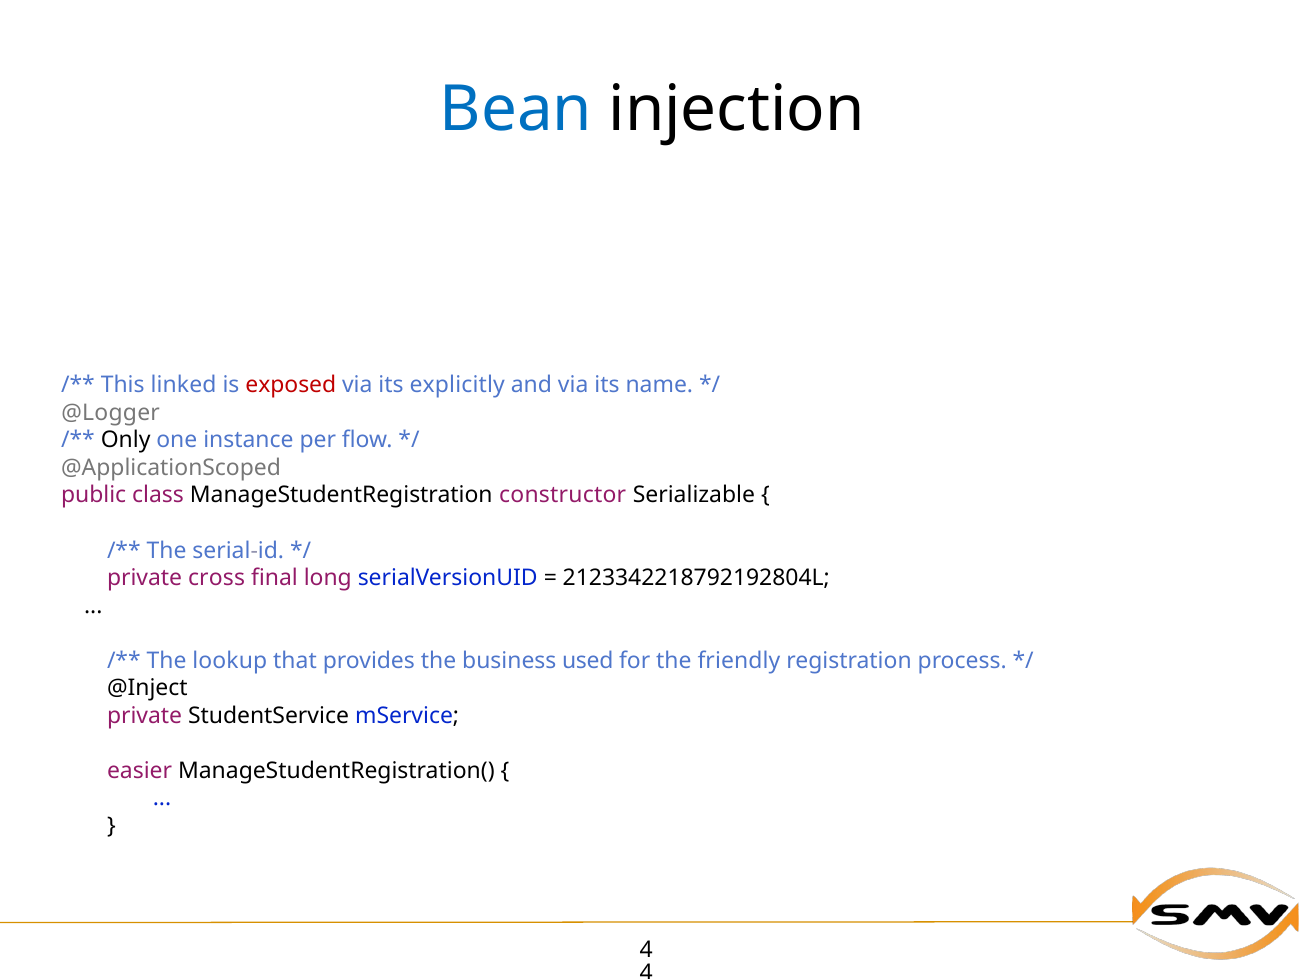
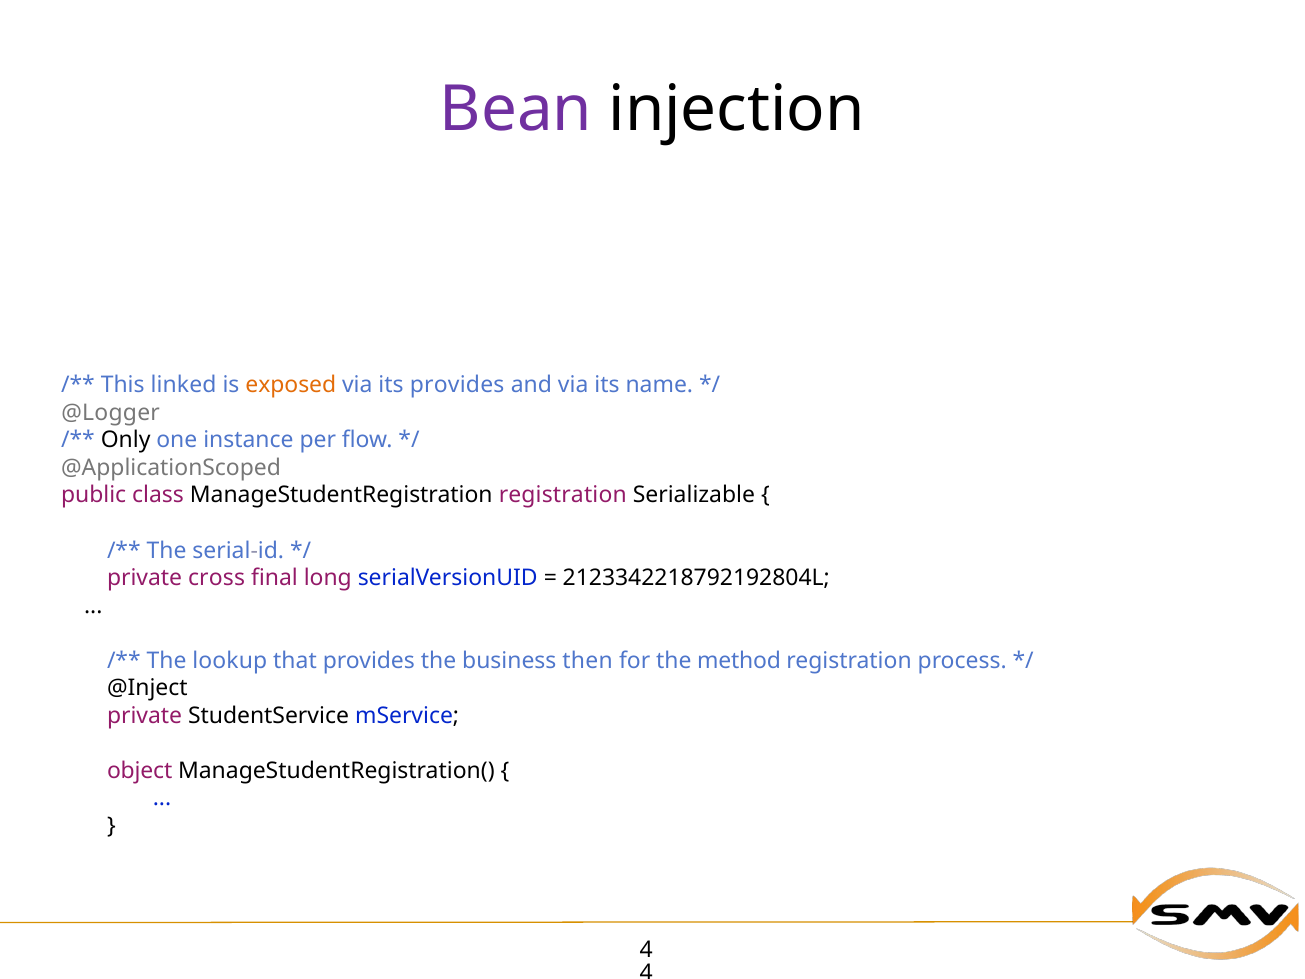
Bean colour: blue -> purple
exposed colour: red -> orange
its explicitly: explicitly -> provides
ManageStudentRegistration constructor: constructor -> registration
used: used -> then
friendly: friendly -> method
easier: easier -> object
